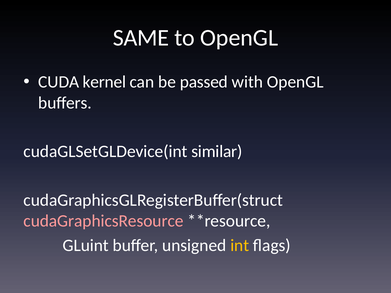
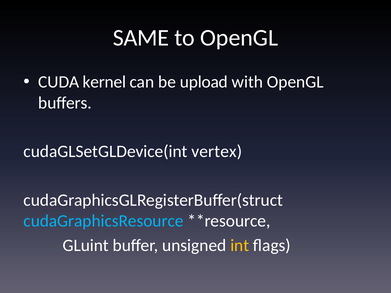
passed: passed -> upload
similar: similar -> vertex
cudaGraphicsResource colour: pink -> light blue
